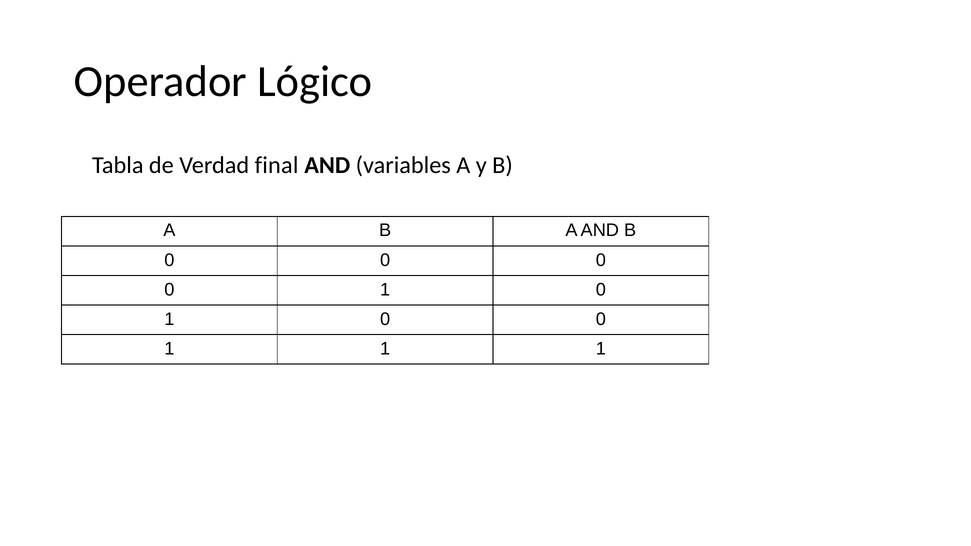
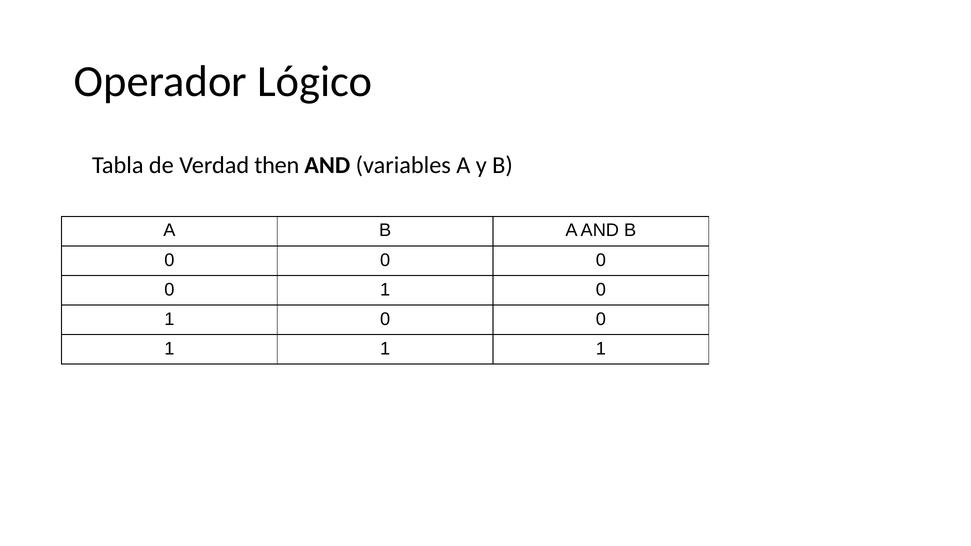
final: final -> then
